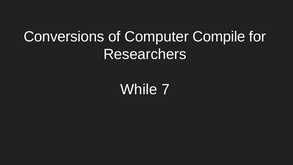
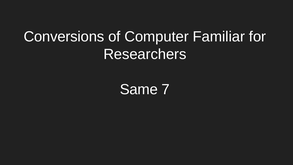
Compile: Compile -> Familiar
While: While -> Same
